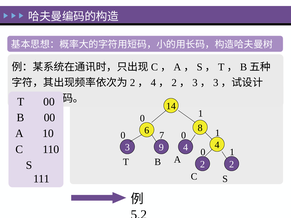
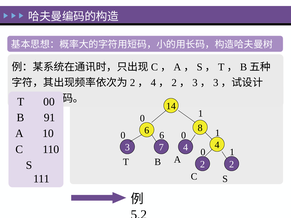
B 00: 00 -> 91
0 7: 7 -> 6
9: 9 -> 7
